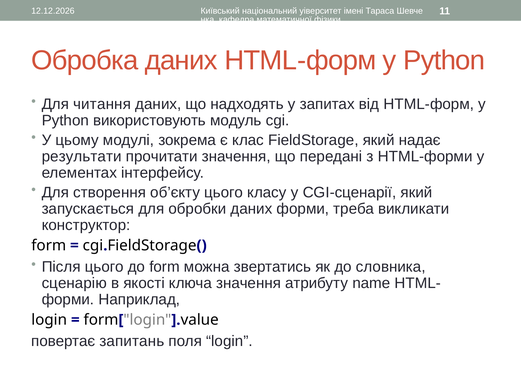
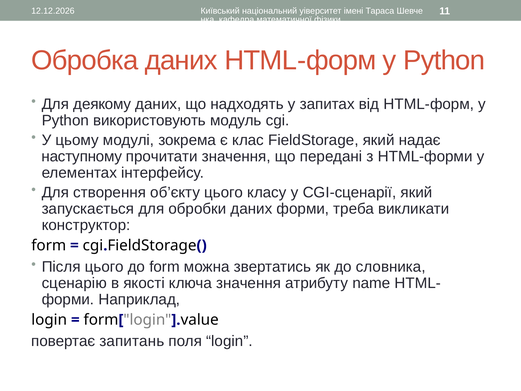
читання: читання -> деякому
результати: результати -> наступному
